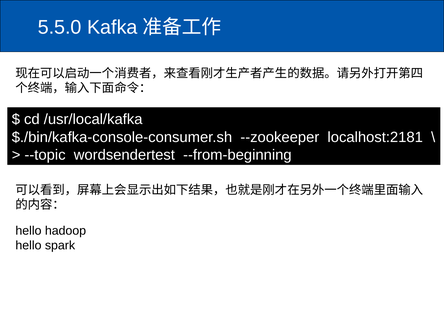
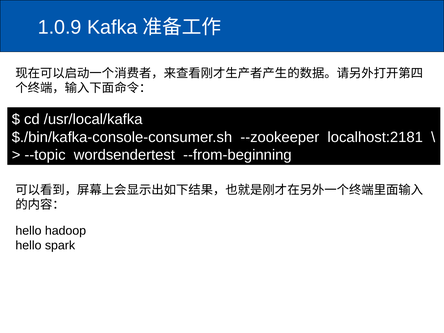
5.5.0: 5.5.0 -> 1.0.9
